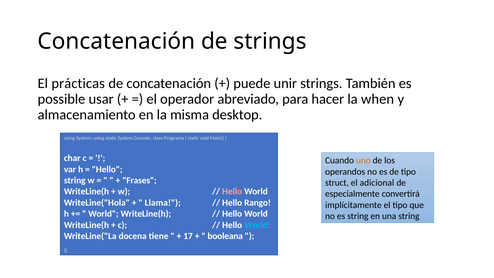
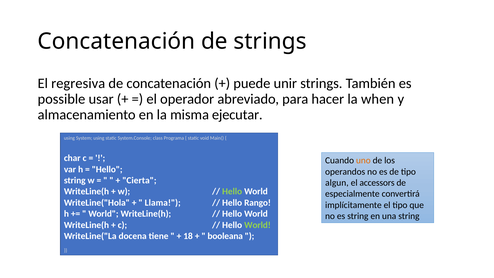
prácticas: prácticas -> regresiva
desktop: desktop -> ejecutar
Frases: Frases -> Cierta
struct: struct -> algun
adicional: adicional -> accessors
Hello at (232, 192) colour: pink -> light green
World at (258, 225) colour: light blue -> light green
17: 17 -> 18
